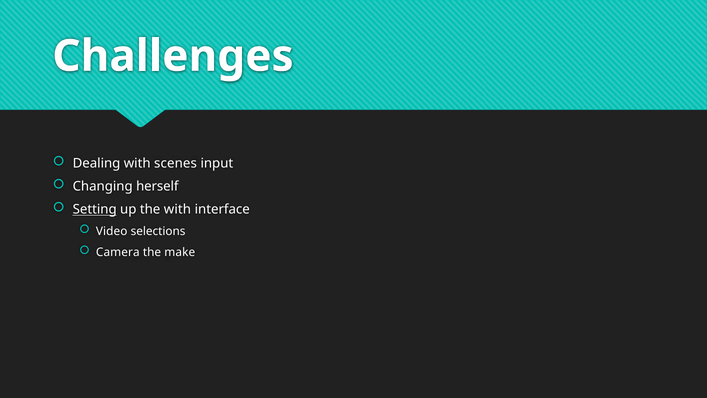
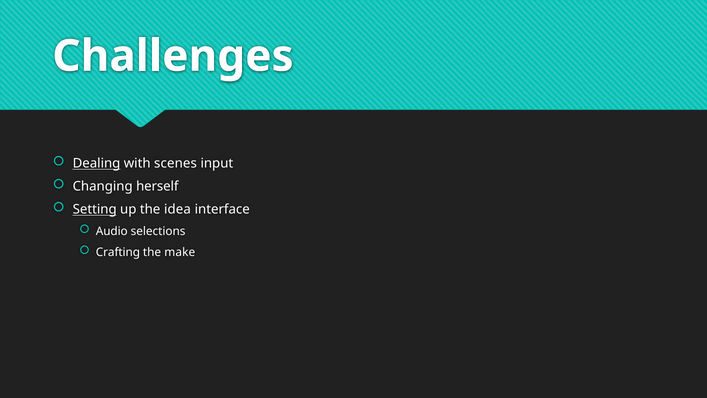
Dealing underline: none -> present
the with: with -> idea
Video: Video -> Audio
Camera: Camera -> Crafting
